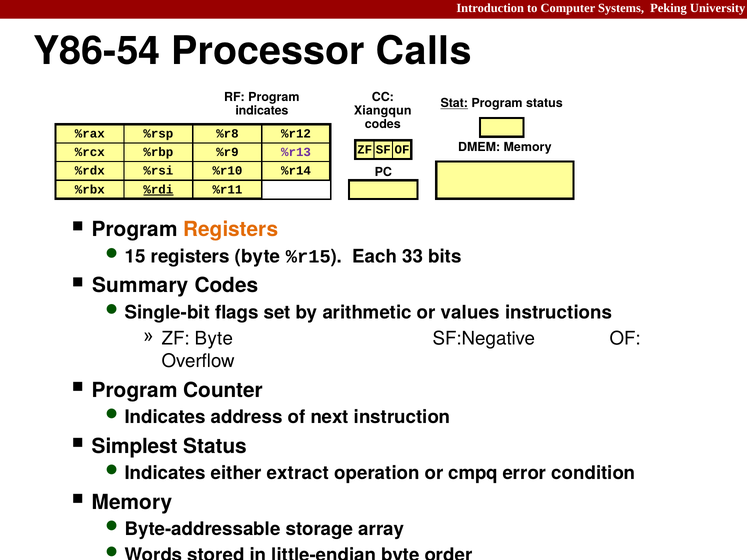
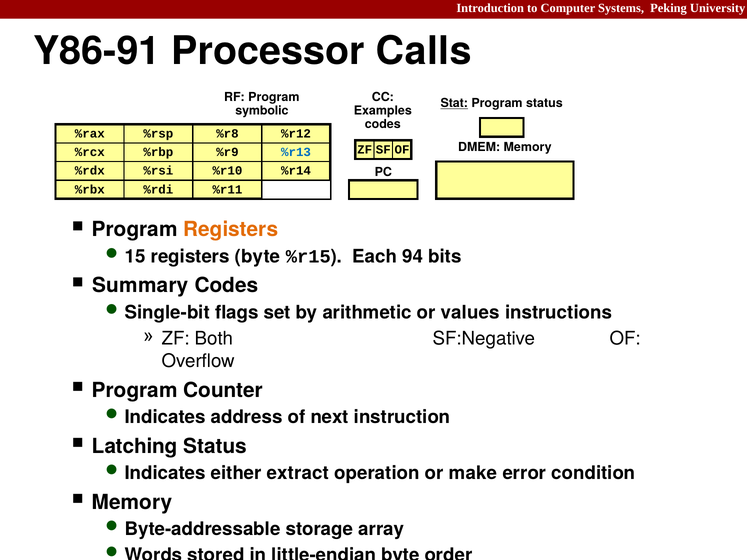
Y86-54: Y86-54 -> Y86-91
indicates: indicates -> symbolic
Xiangqun: Xiangqun -> Examples
%r13 colour: purple -> blue
%rdi underline: present -> none
33: 33 -> 94
ZF Byte: Byte -> Both
Simplest: Simplest -> Latching
cmpq: cmpq -> make
